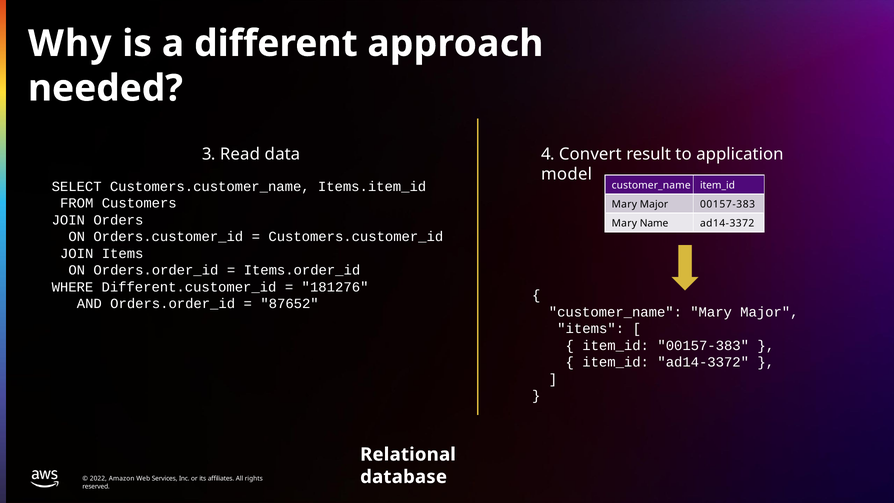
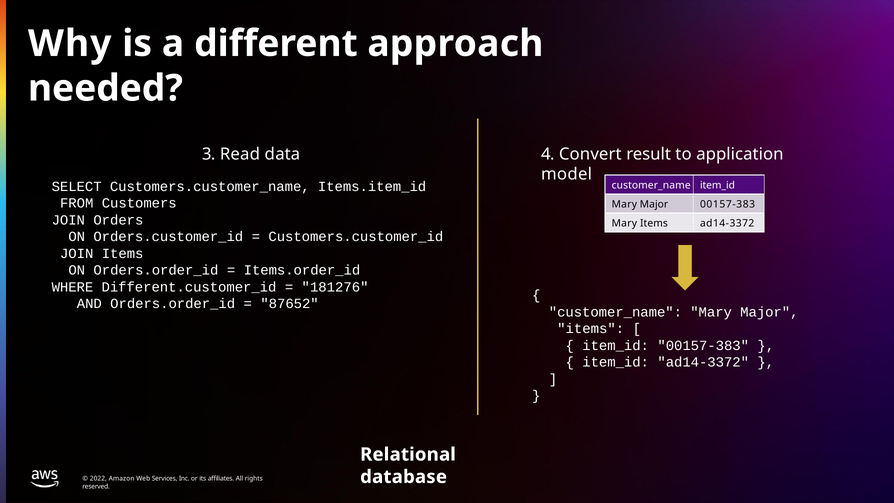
Mary Name: Name -> Items
